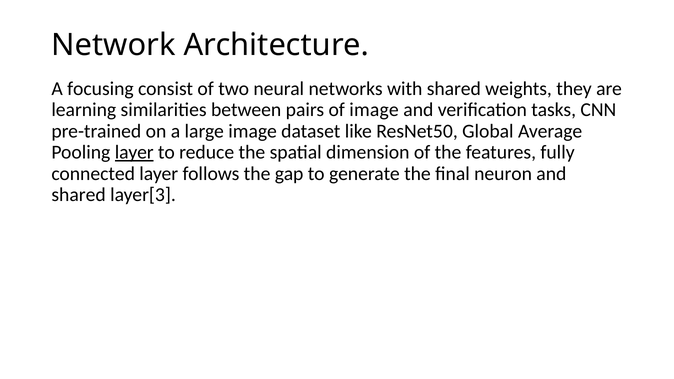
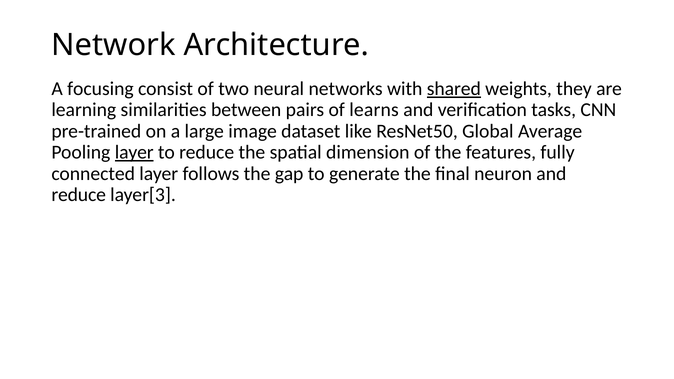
shared at (454, 89) underline: none -> present
of image: image -> learns
shared at (79, 195): shared -> reduce
